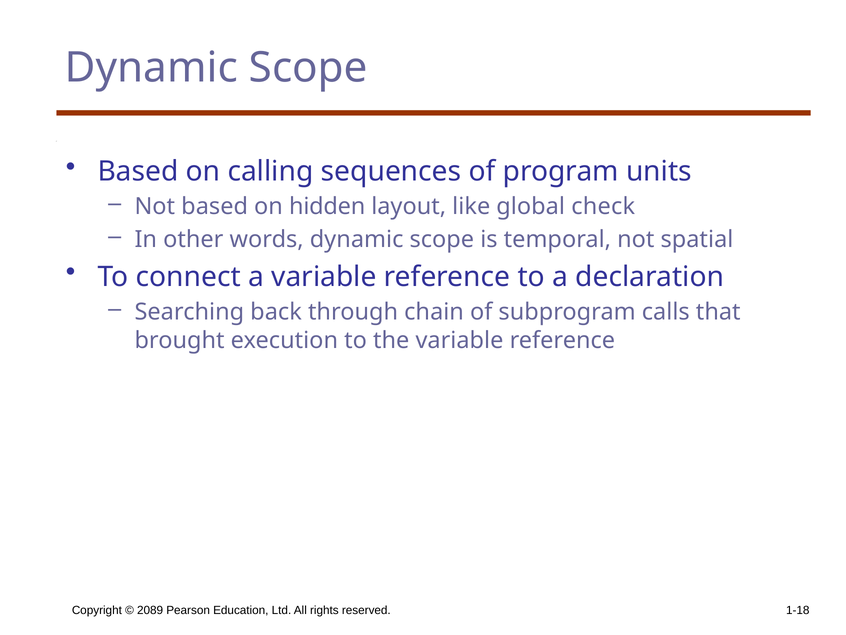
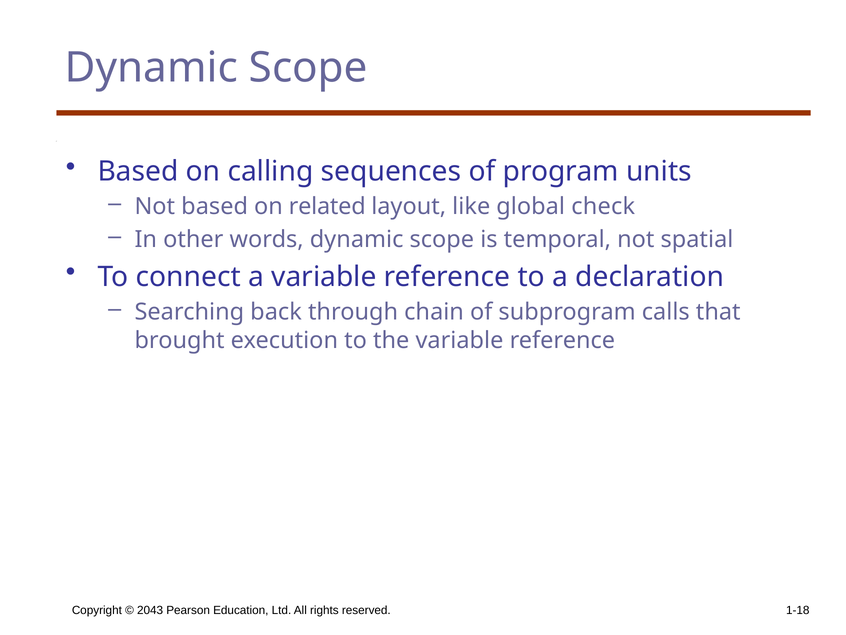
hidden: hidden -> related
2089: 2089 -> 2043
